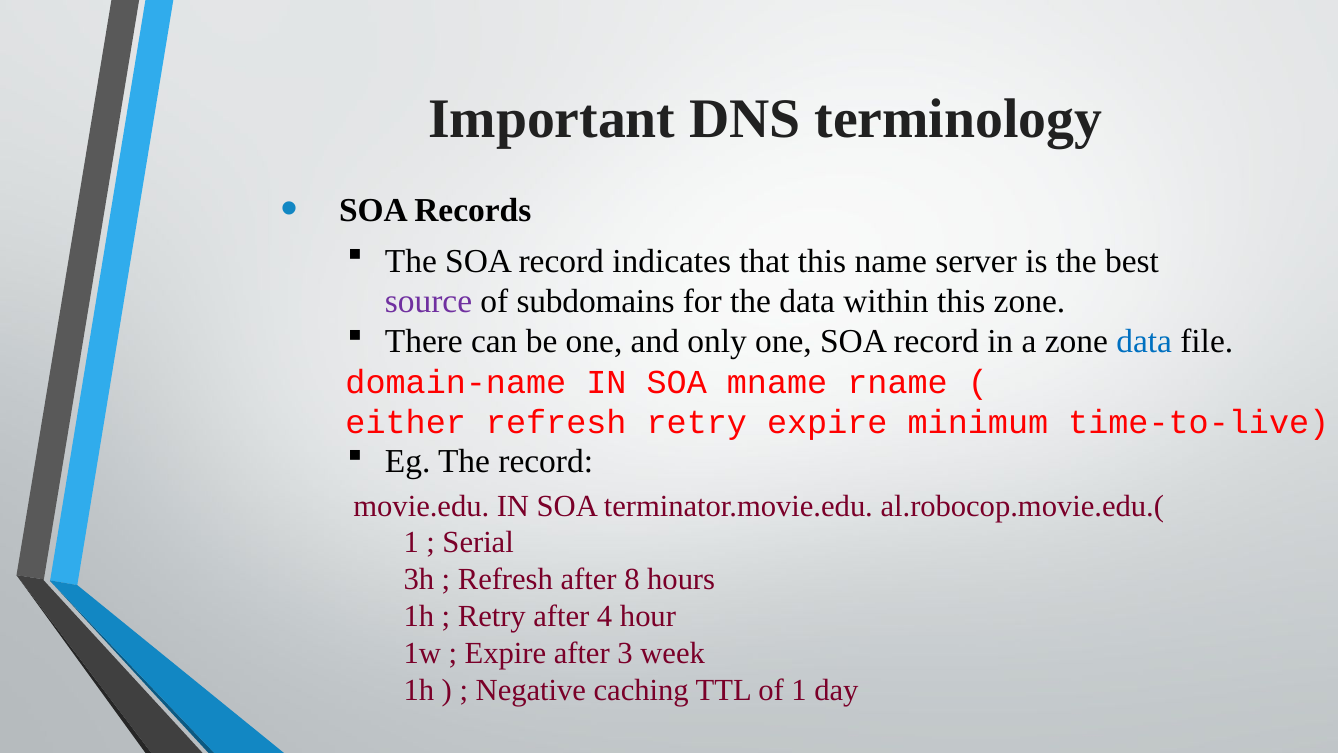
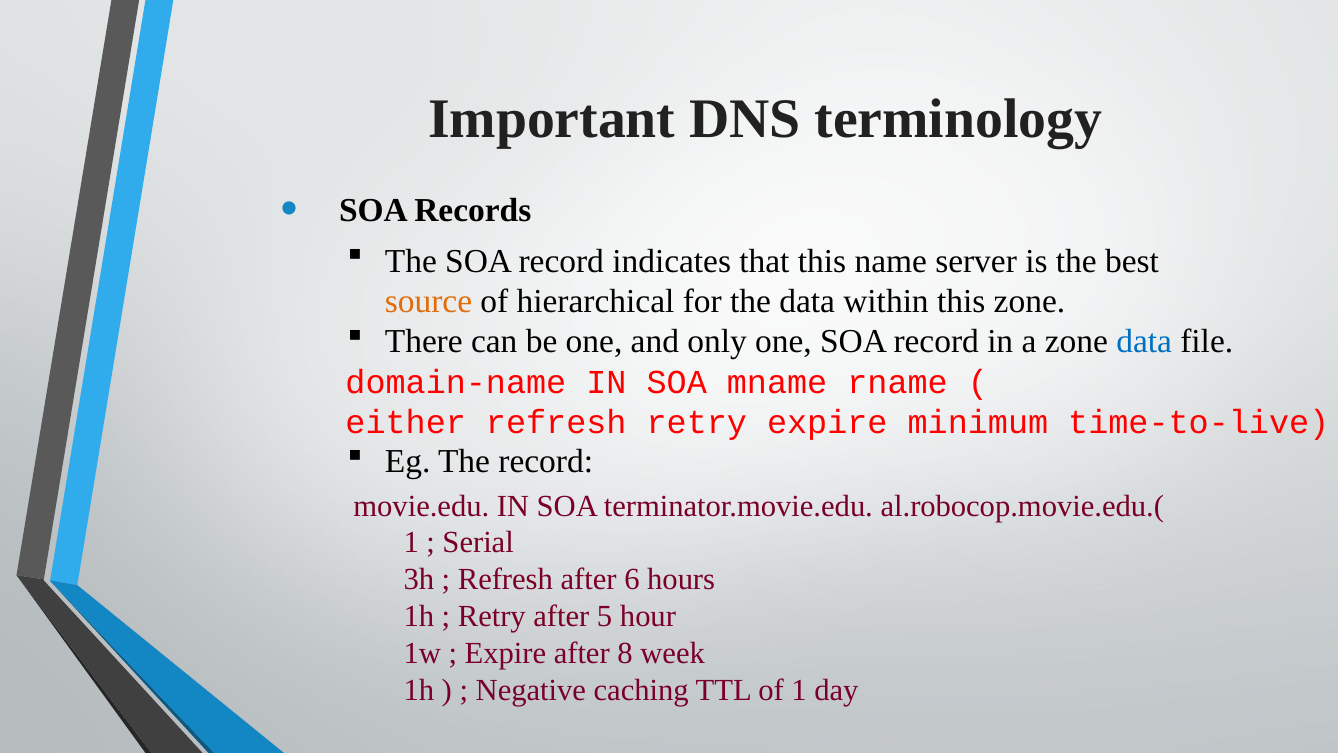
source colour: purple -> orange
subdomains: subdomains -> hierarchical
8: 8 -> 6
4: 4 -> 5
3: 3 -> 8
